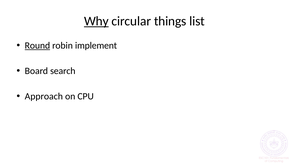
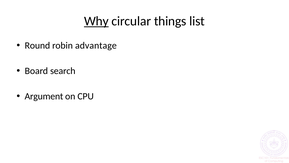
Round underline: present -> none
implement: implement -> advantage
Approach: Approach -> Argument
